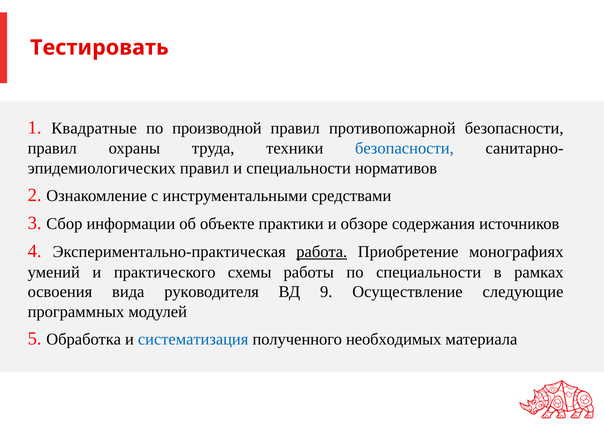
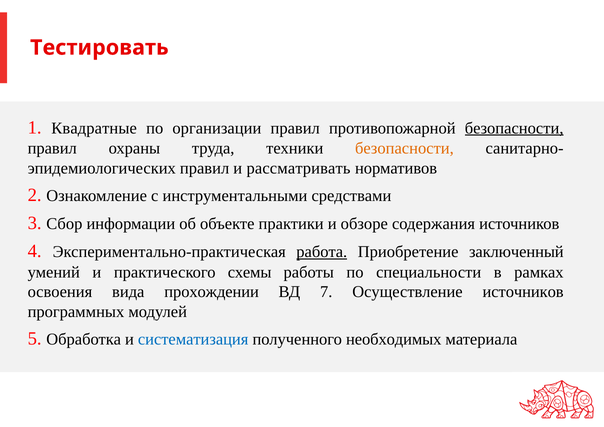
производной: производной -> организации
безопасности at (514, 128) underline: none -> present
безопасности at (404, 148) colour: blue -> orange
и специальности: специальности -> рассматривать
монографиях: монографиях -> заключенный
руководителя: руководителя -> прохождении
9: 9 -> 7
Осуществление следующие: следующие -> источников
